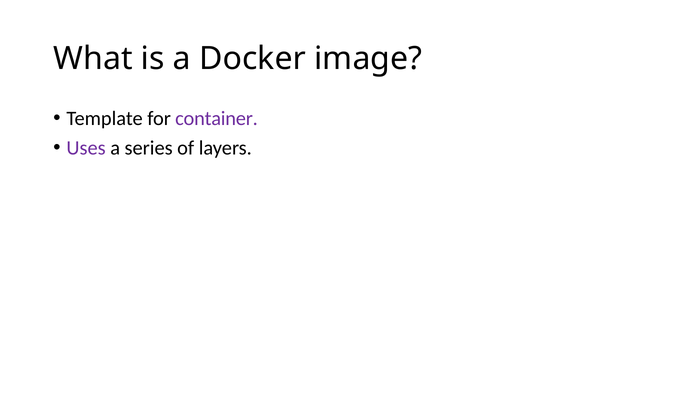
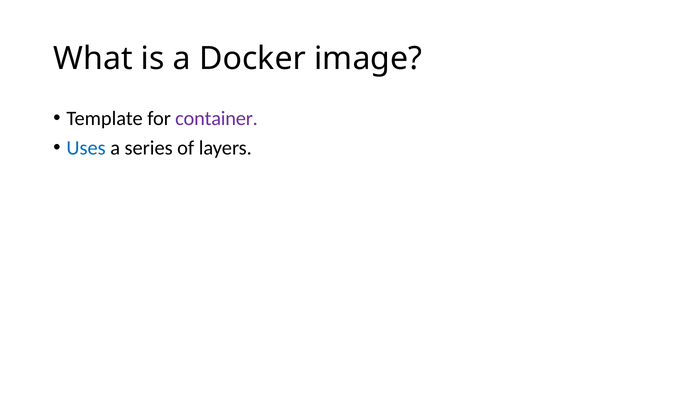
Uses colour: purple -> blue
